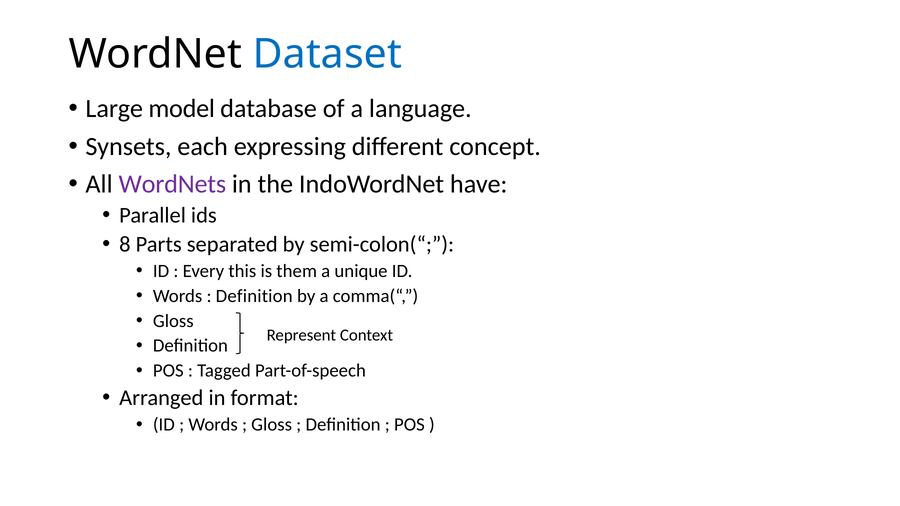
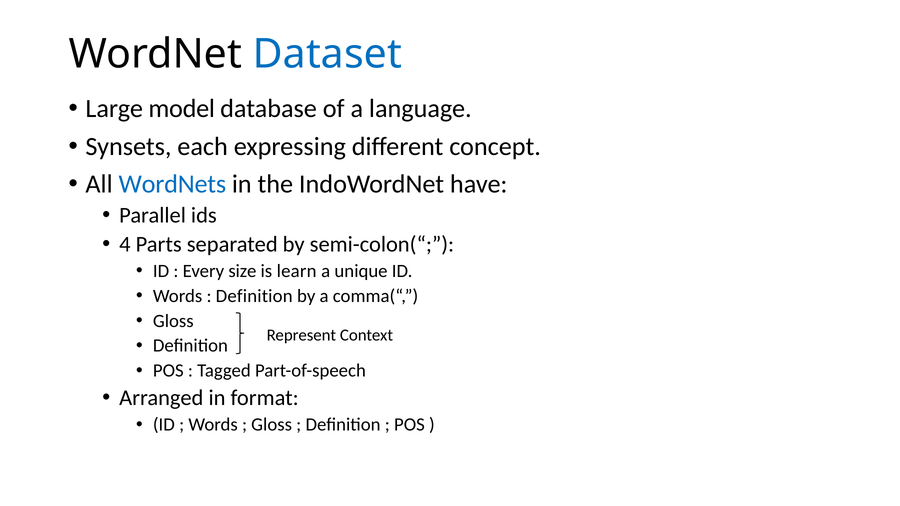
WordNets colour: purple -> blue
8: 8 -> 4
this: this -> size
them: them -> learn
